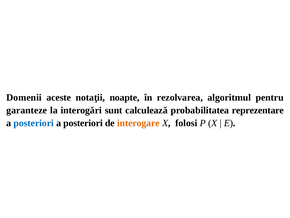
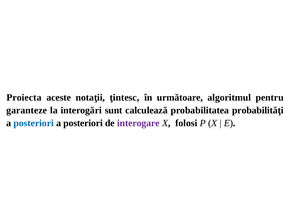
Domenii: Domenii -> Proiecta
noapte: noapte -> ţintesc
rezolvarea: rezolvarea -> următoare
reprezentare: reprezentare -> probabilităţi
interogare colour: orange -> purple
